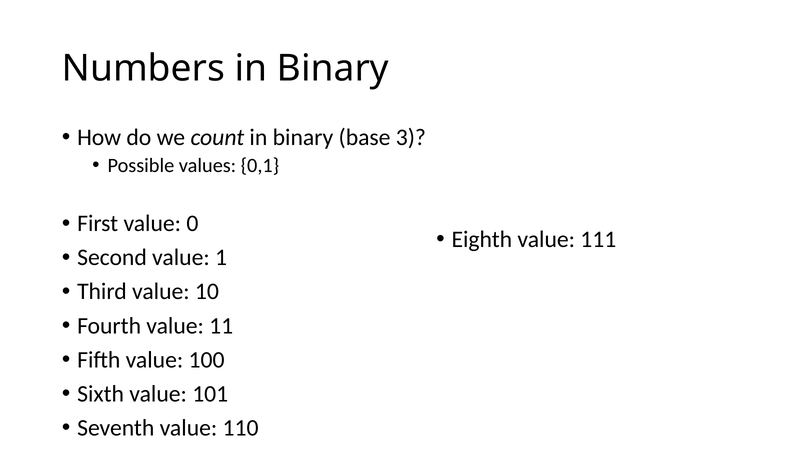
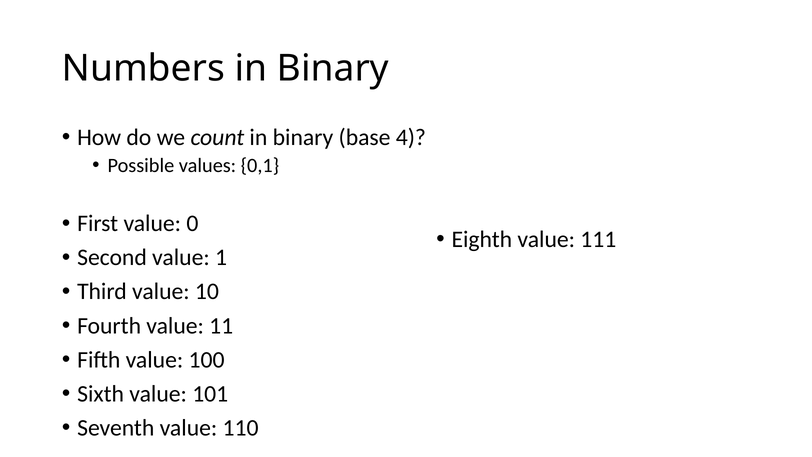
3: 3 -> 4
